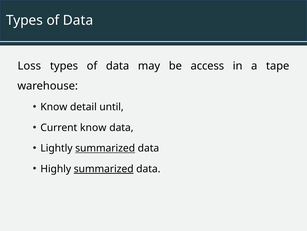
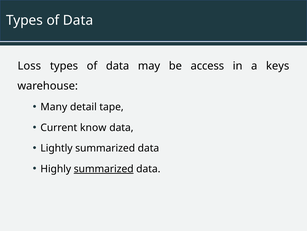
tape: tape -> keys
Know at (54, 107): Know -> Many
until: until -> tape
summarized at (105, 148) underline: present -> none
